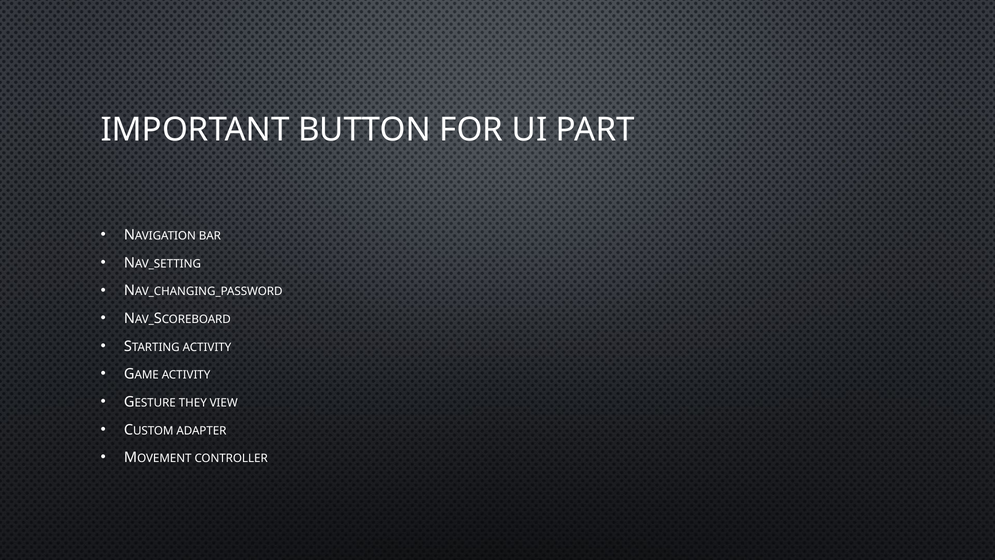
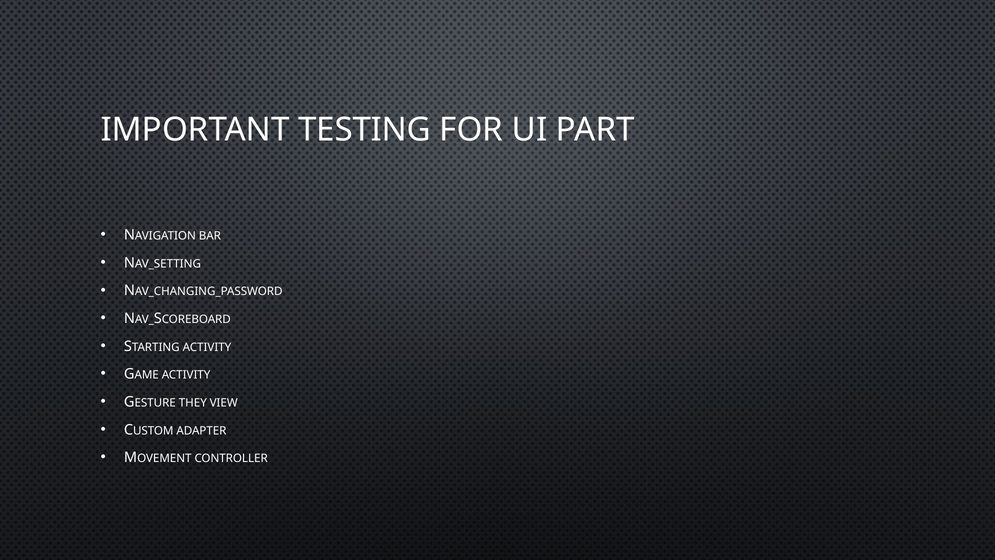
BUTTON: BUTTON -> TESTING
